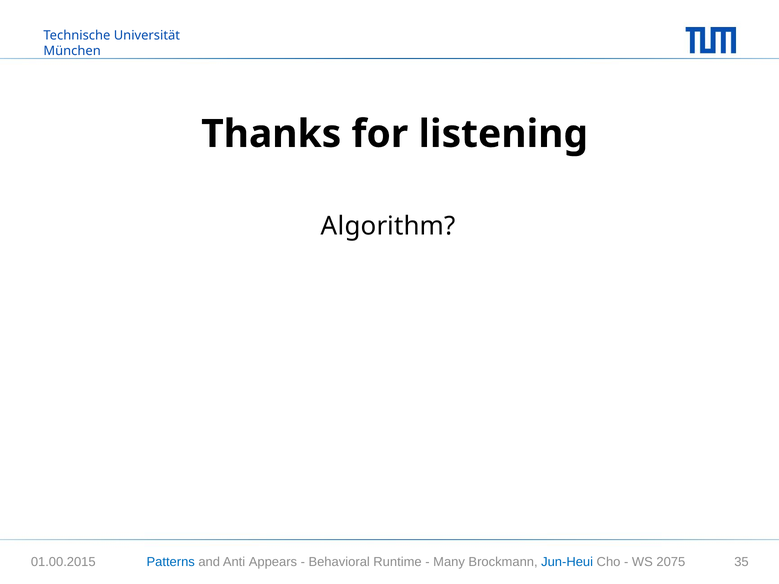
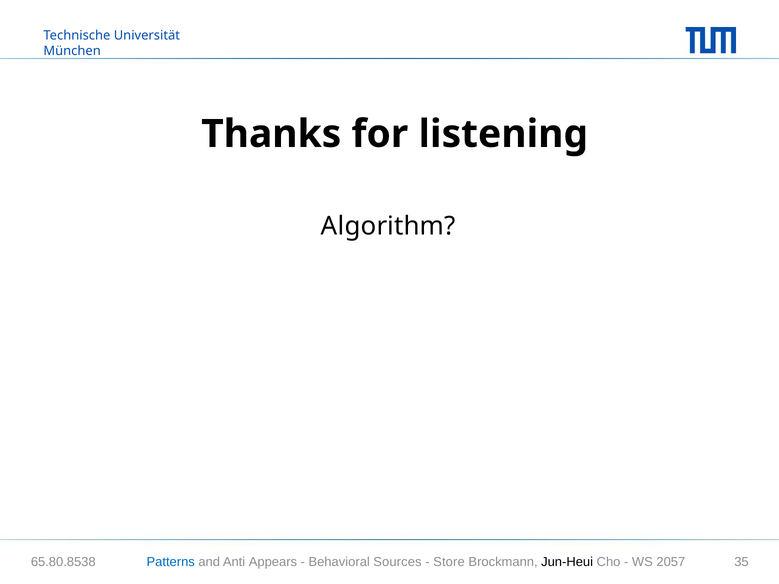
01.00.2015: 01.00.2015 -> 65.80.8538
Runtime: Runtime -> Sources
Many: Many -> Store
Jun-Heui colour: blue -> black
2075: 2075 -> 2057
